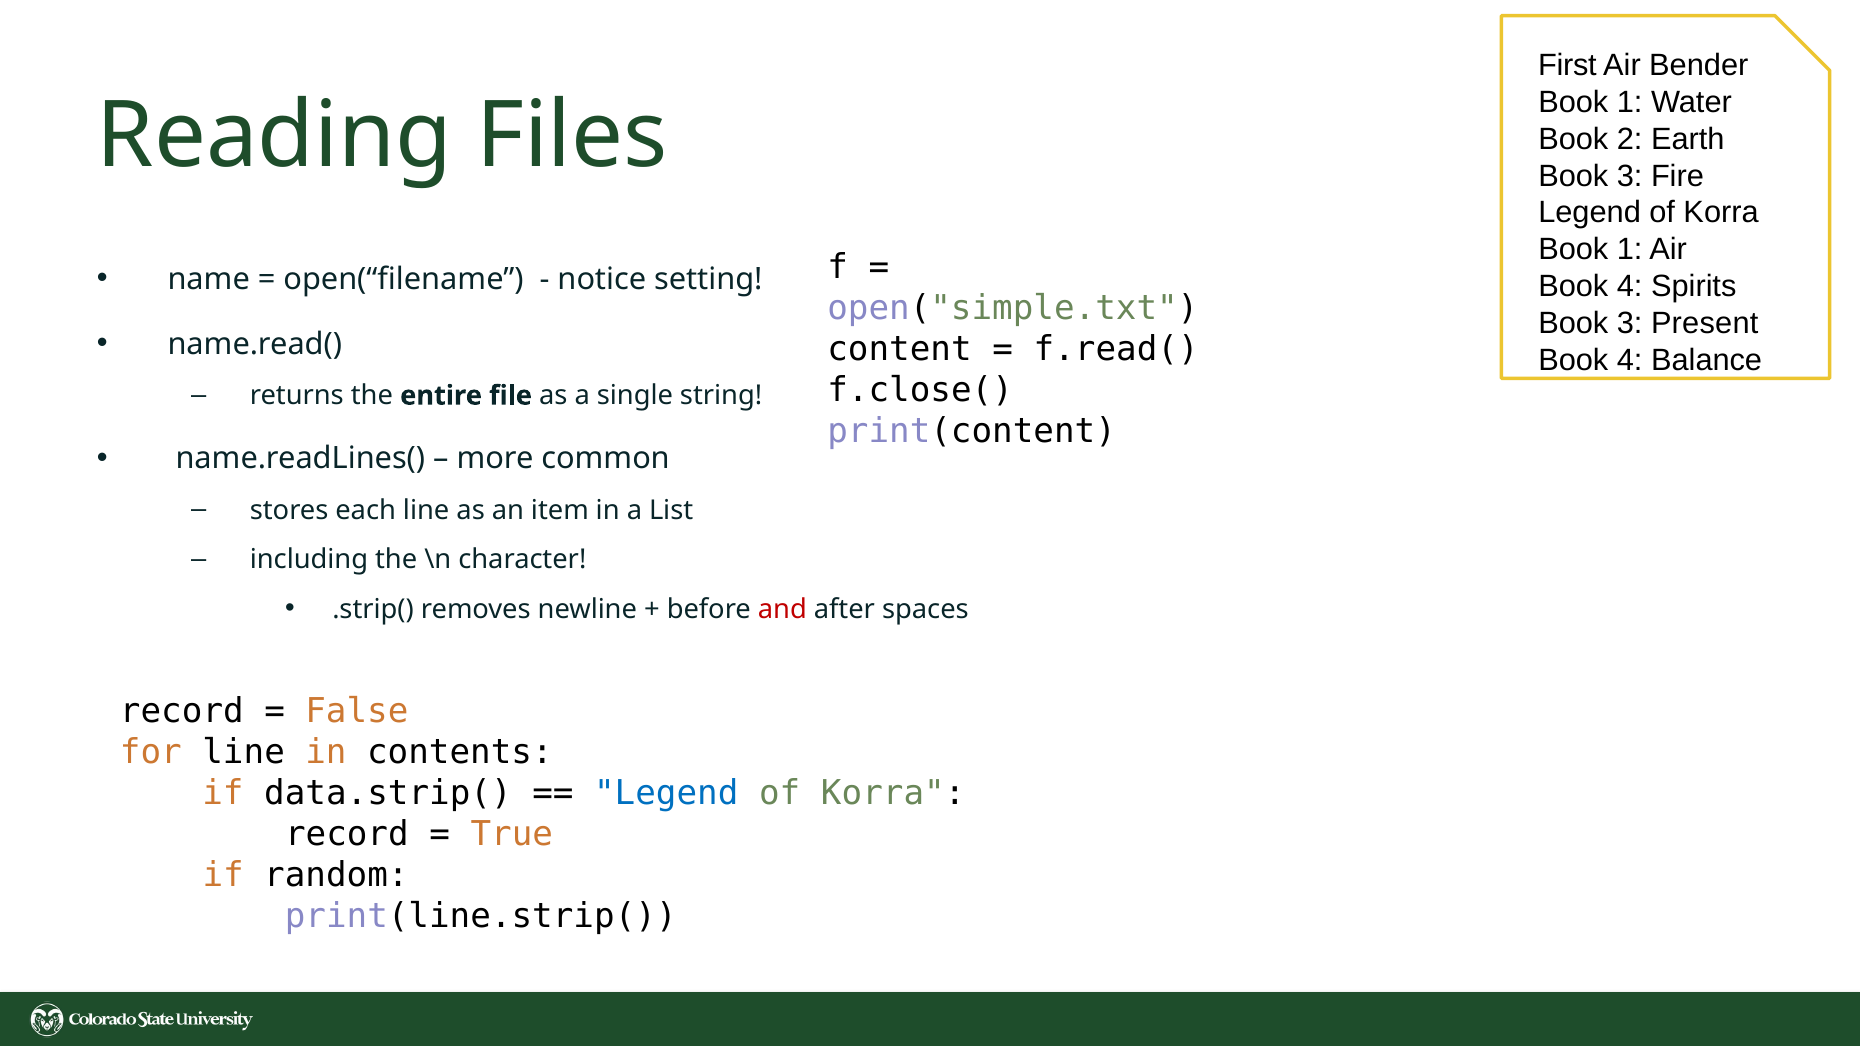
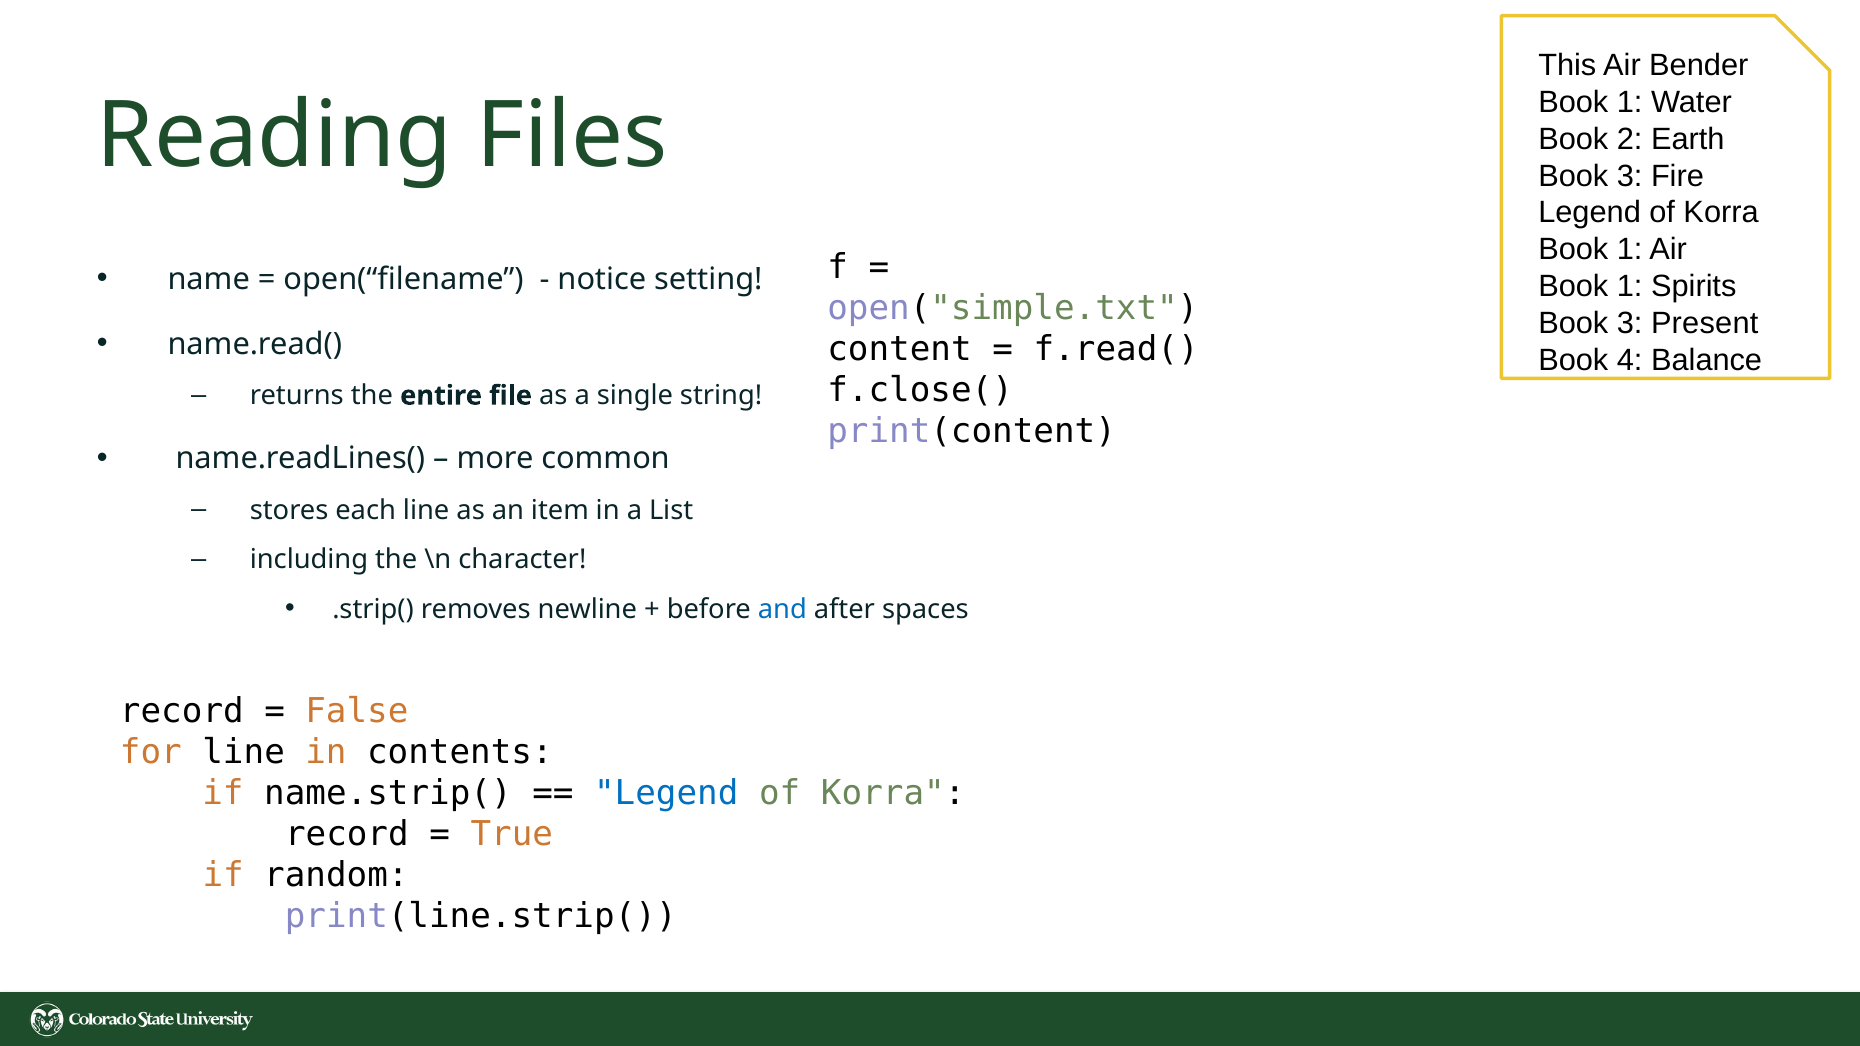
First: First -> This
4 at (1630, 287): 4 -> 1
and colour: red -> blue
data.strip(: data.strip( -> name.strip(
